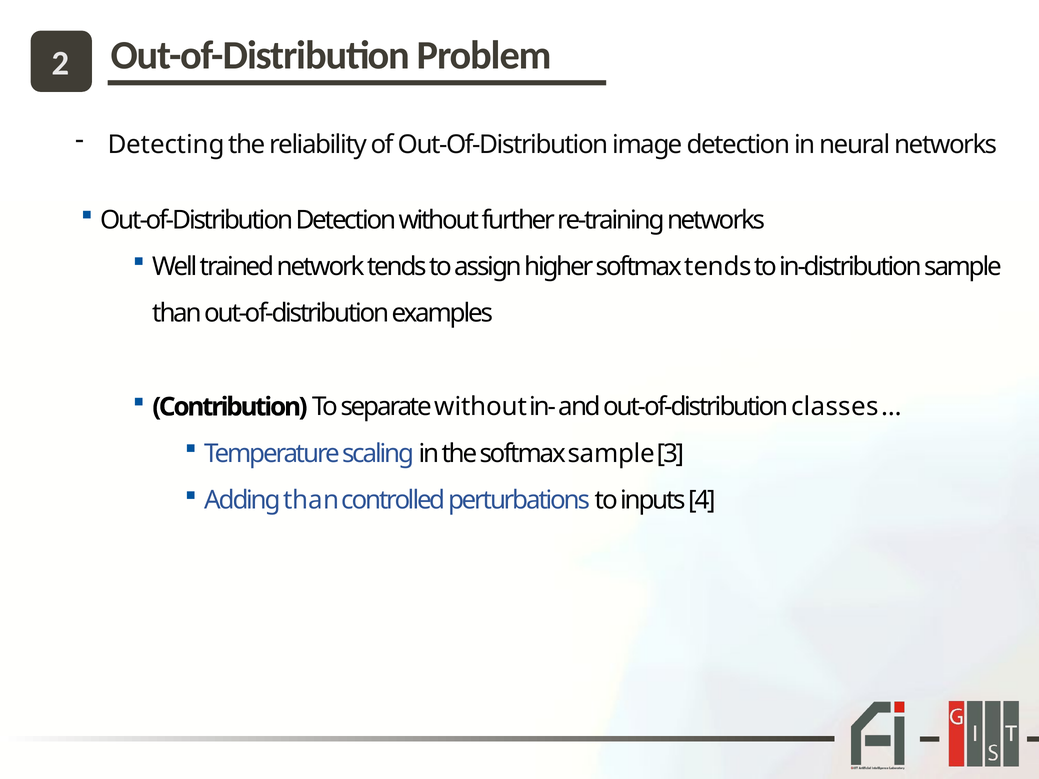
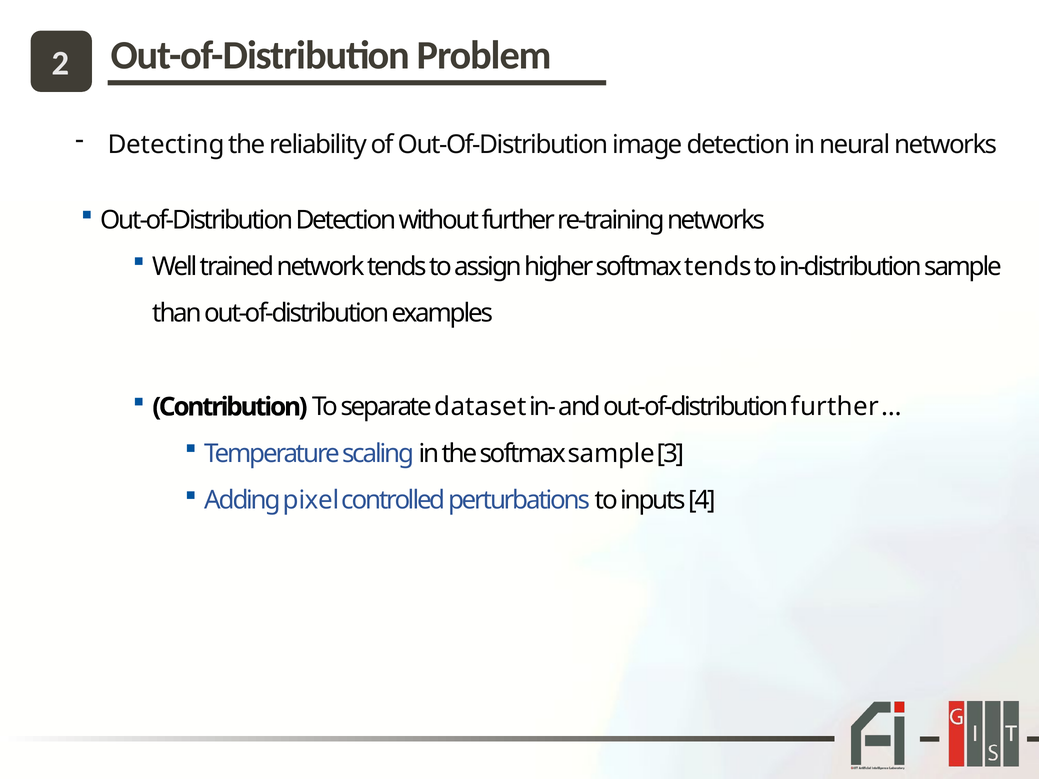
separate without: without -> dataset
out-of-distribution classes: classes -> further
Adding than: than -> pixel
